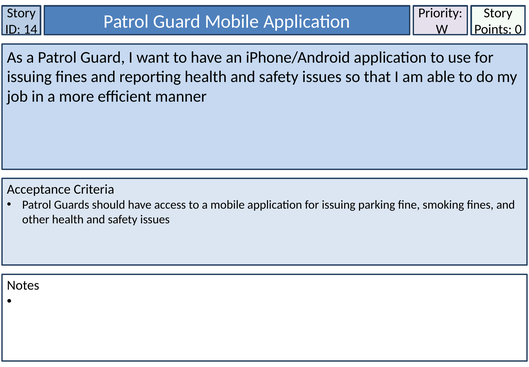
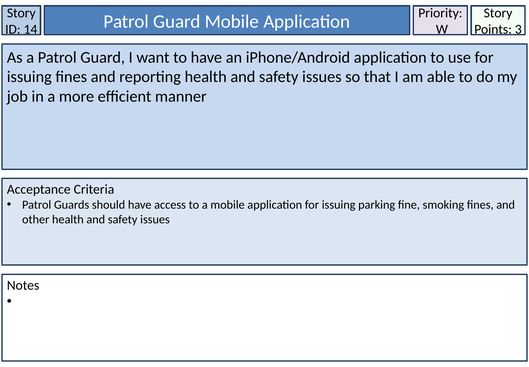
0: 0 -> 3
